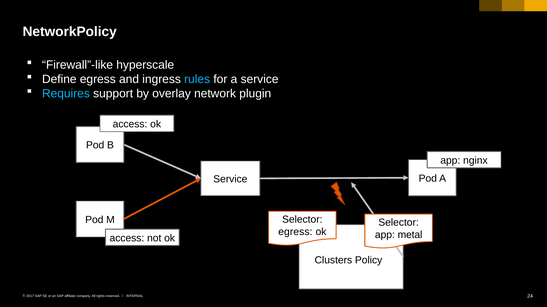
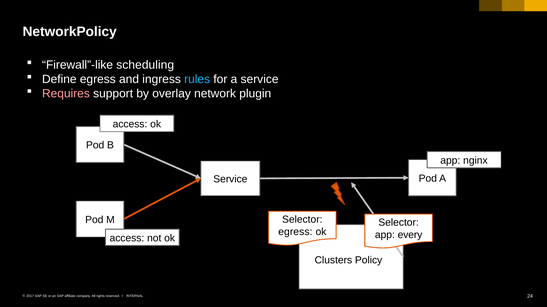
hyperscale: hyperscale -> scheduling
Requires colour: light blue -> pink
metal: metal -> every
